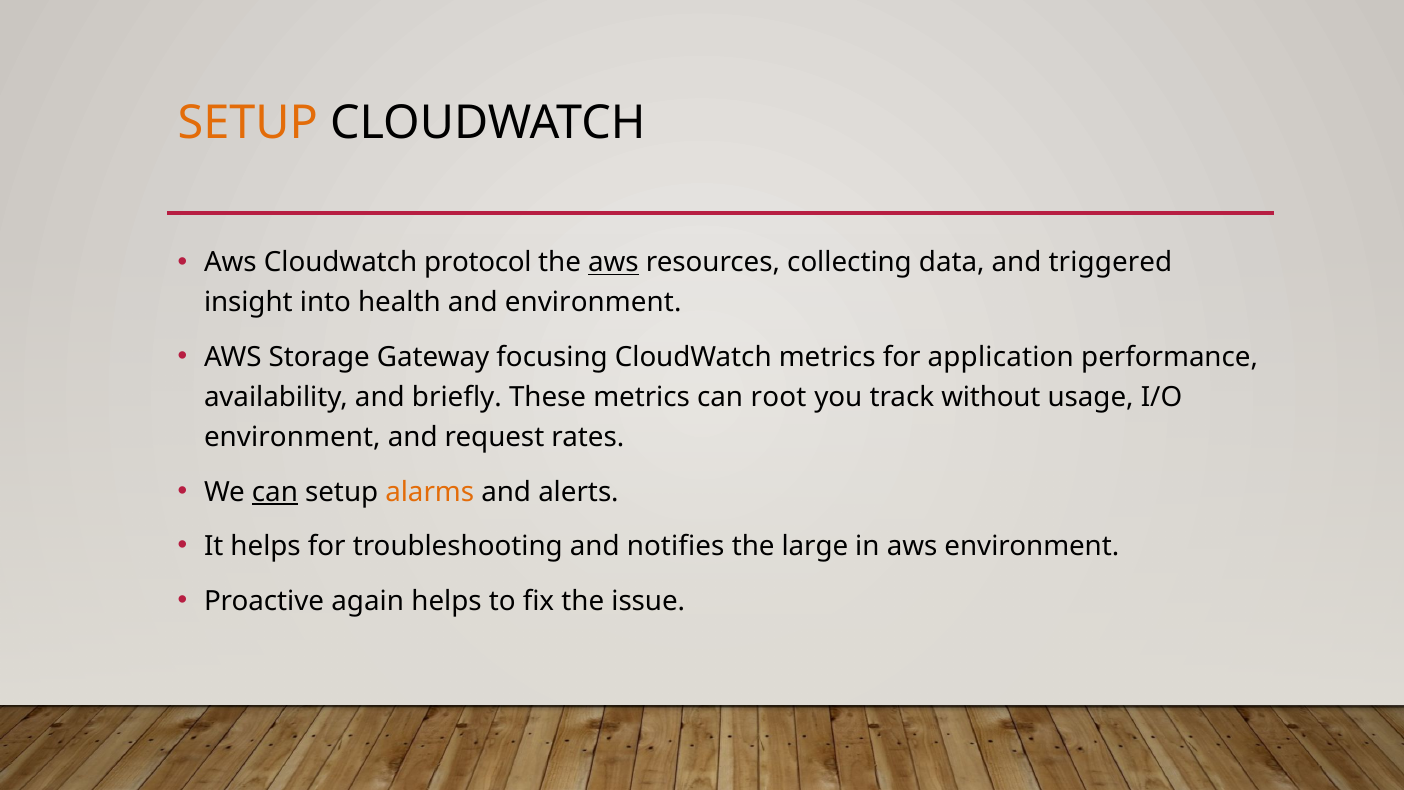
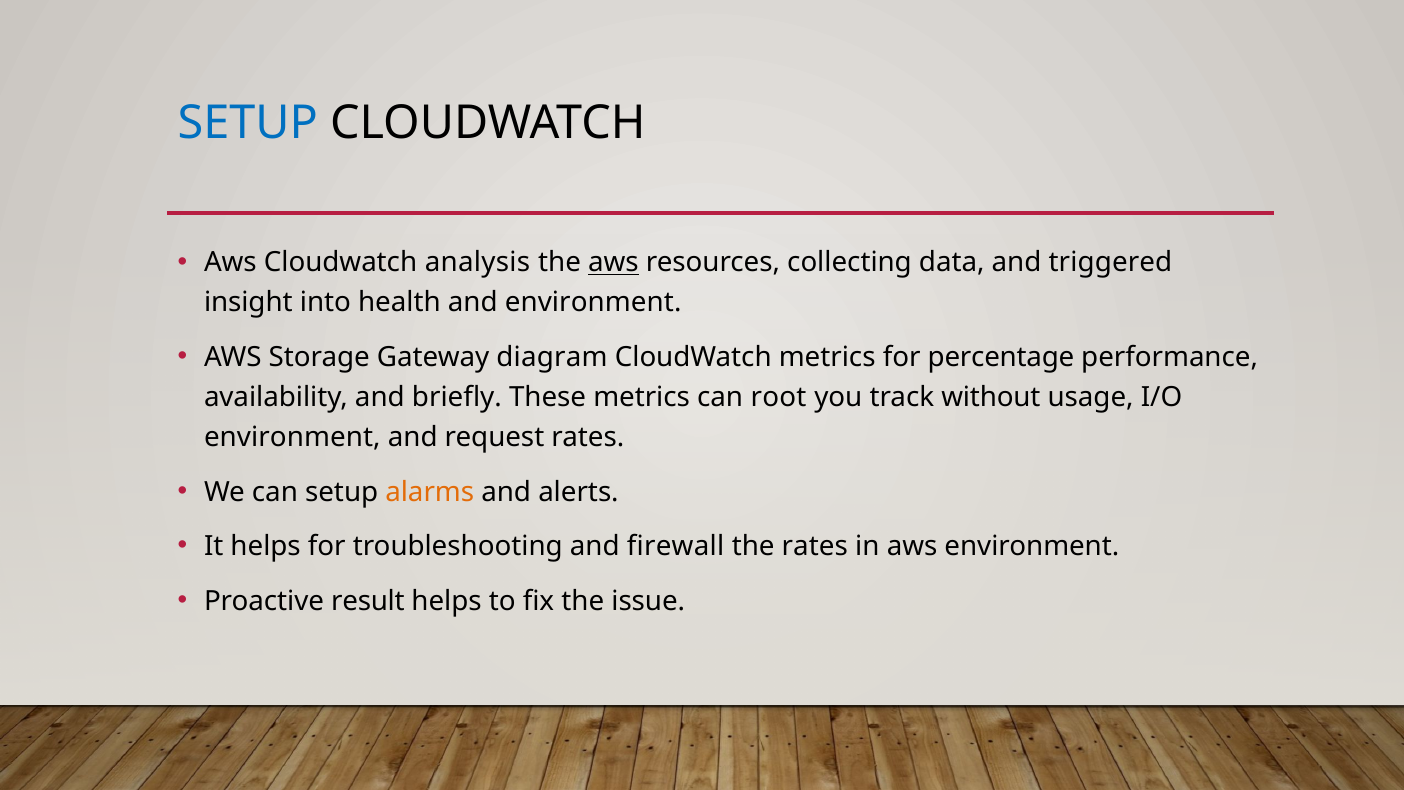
SETUP at (248, 123) colour: orange -> blue
protocol: protocol -> analysis
focusing: focusing -> diagram
application: application -> percentage
can at (275, 492) underline: present -> none
notifies: notifies -> firewall
the large: large -> rates
again: again -> result
